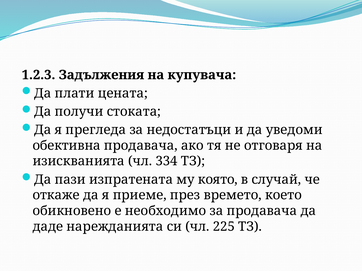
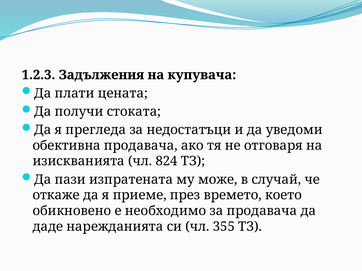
334: 334 -> 824
която: която -> може
225: 225 -> 355
